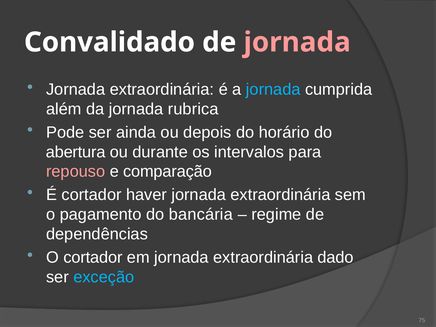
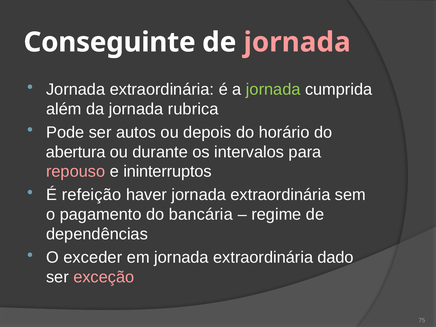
Convalidado: Convalidado -> Conseguinte
jornada at (273, 89) colour: light blue -> light green
ainda: ainda -> autos
comparação: comparação -> ininterruptos
É cortador: cortador -> refeição
O cortador: cortador -> exceder
exceção colour: light blue -> pink
